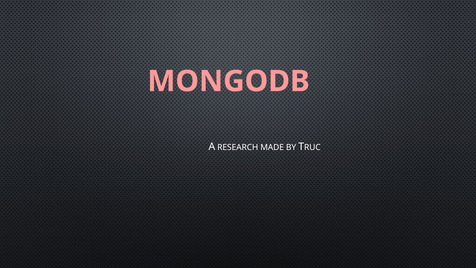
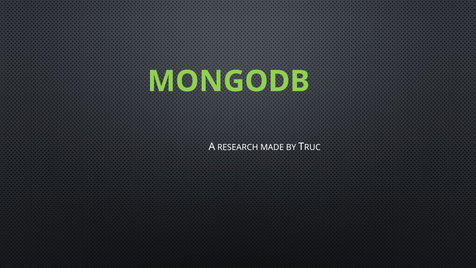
MONGODB colour: pink -> light green
